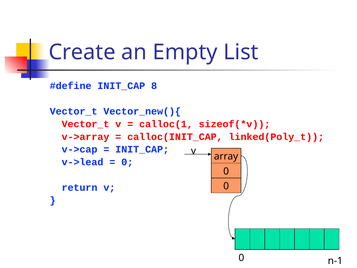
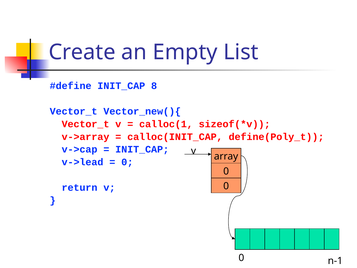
linked(Poly_t: linked(Poly_t -> define(Poly_t
